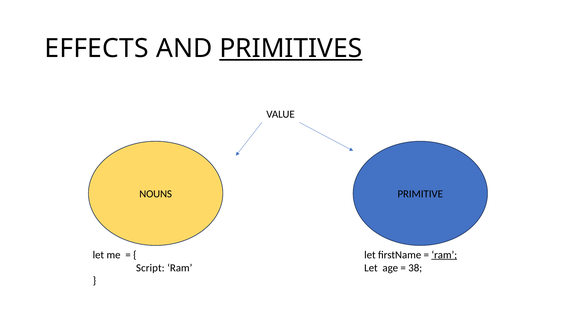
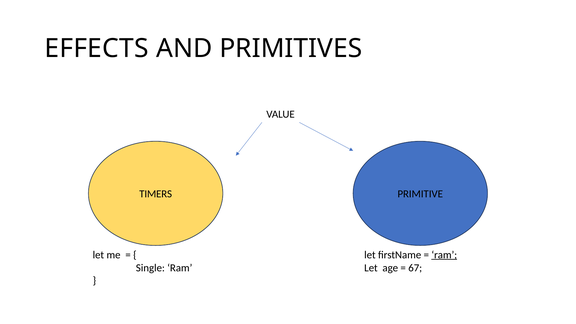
PRIMITIVES underline: present -> none
NOUNS: NOUNS -> TIMERS
Script: Script -> Single
38: 38 -> 67
